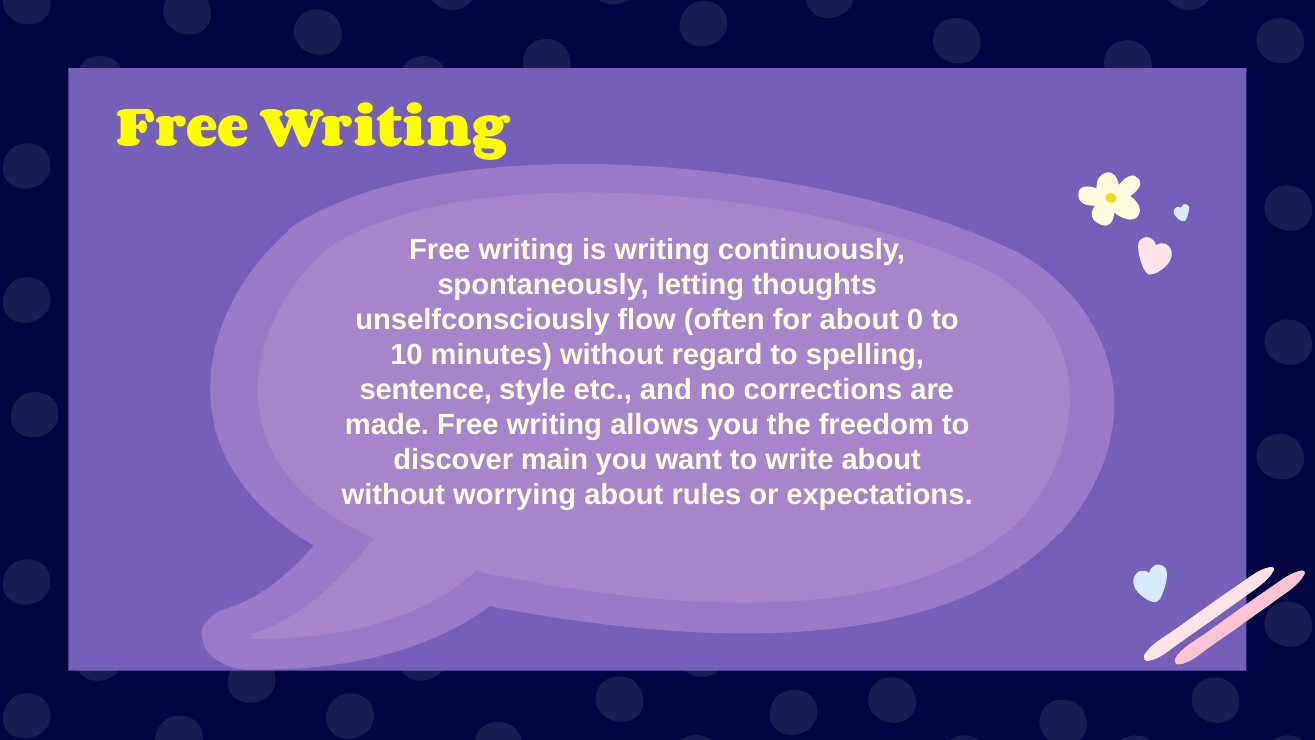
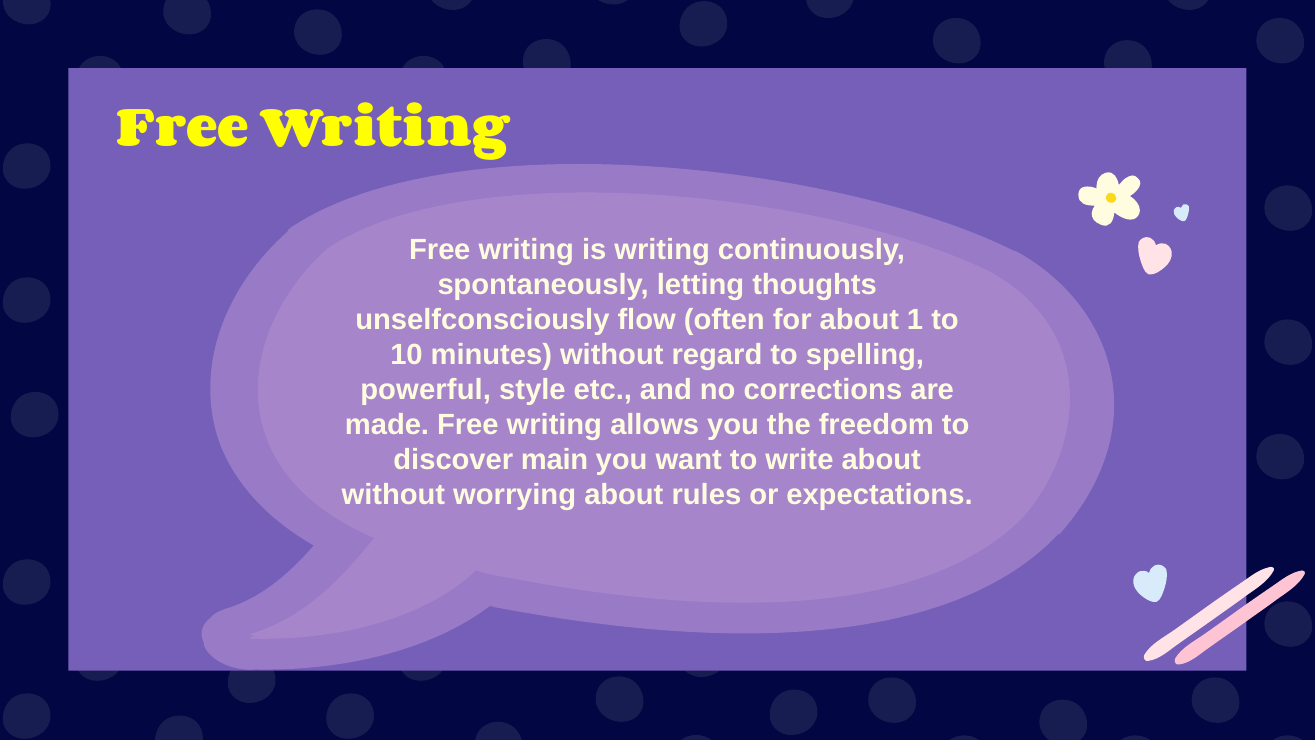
0: 0 -> 1
sentence: sentence -> powerful
